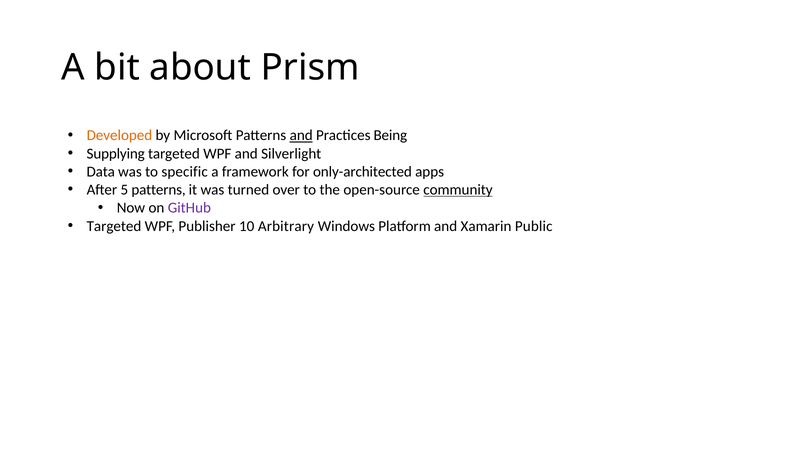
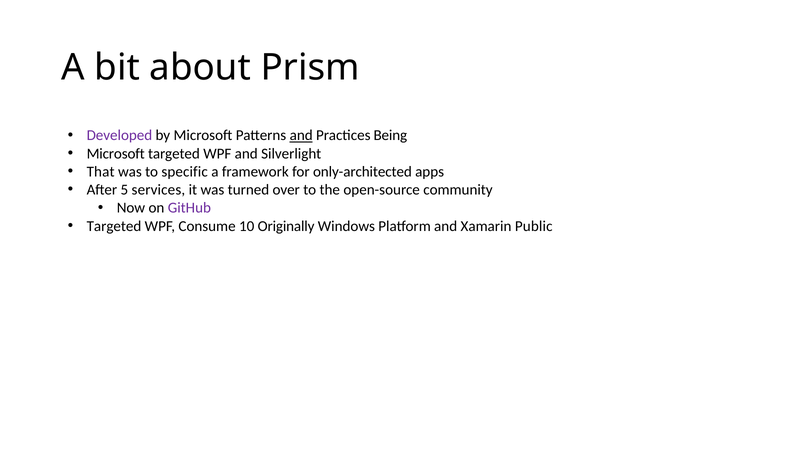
Developed colour: orange -> purple
Supplying at (116, 153): Supplying -> Microsoft
Data: Data -> That
5 patterns: patterns -> services
community underline: present -> none
Publisher: Publisher -> Consume
Arbitrary: Arbitrary -> Originally
